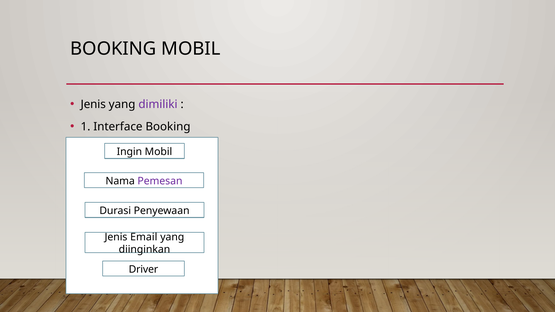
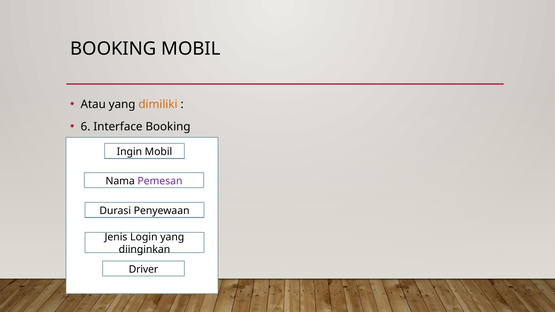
Jenis at (93, 104): Jenis -> Atau
dimiliki colour: purple -> orange
1: 1 -> 6
Email: Email -> Login
